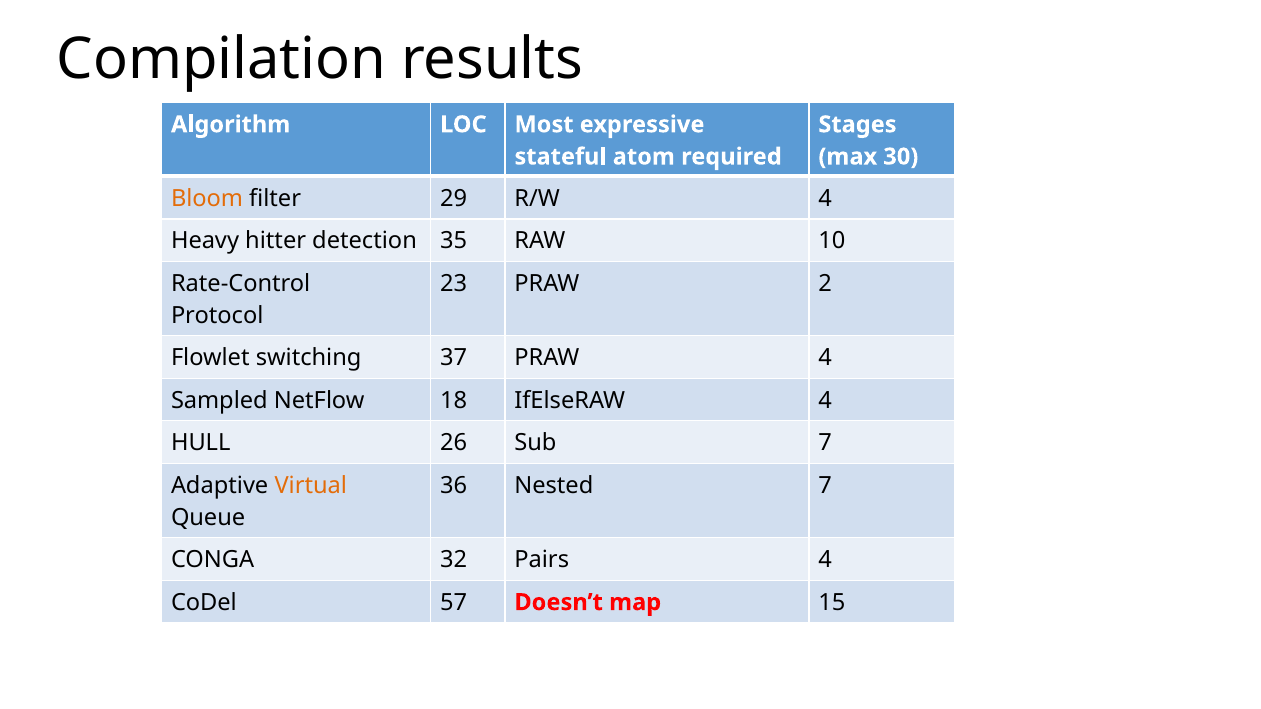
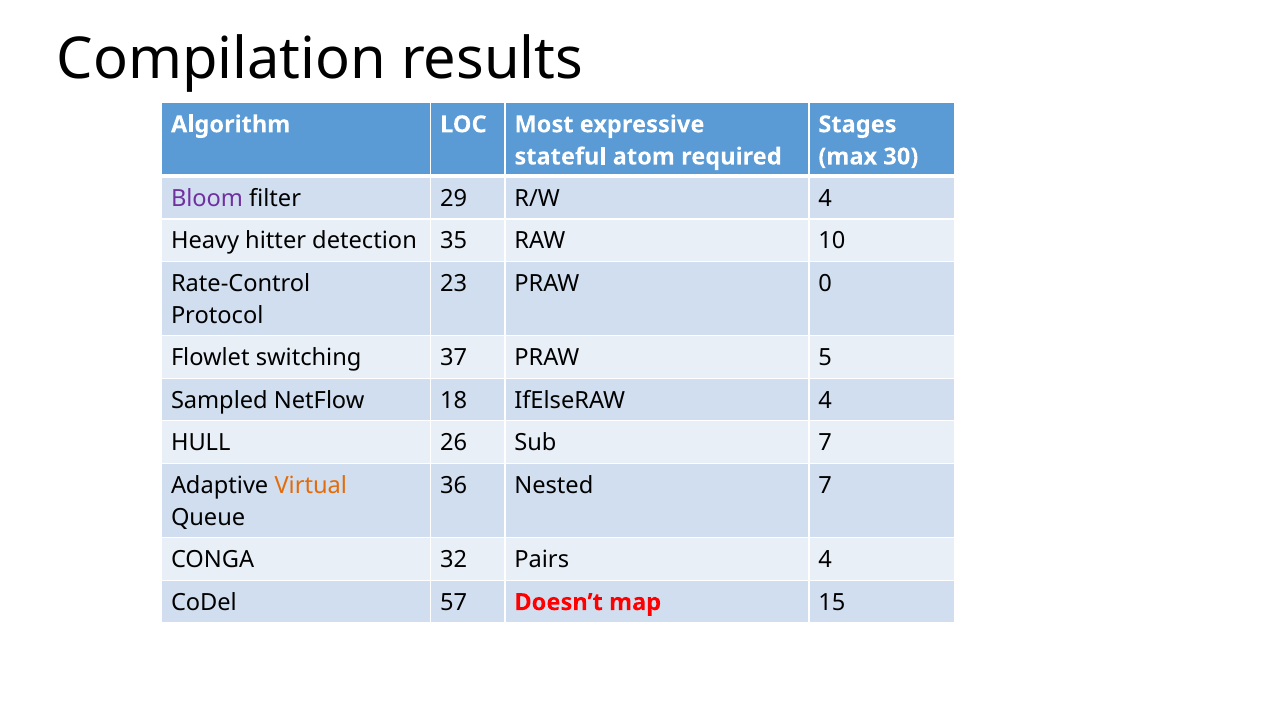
Bloom colour: orange -> purple
2: 2 -> 0
PRAW 4: 4 -> 5
